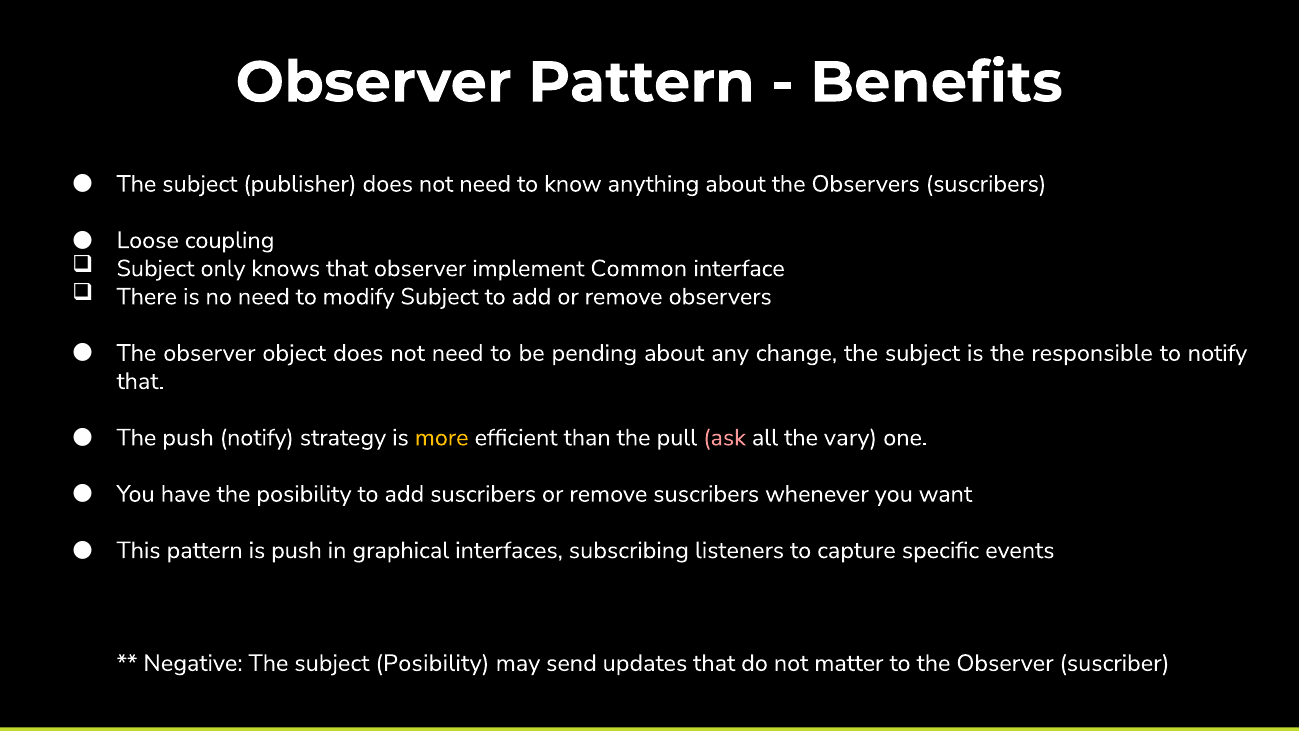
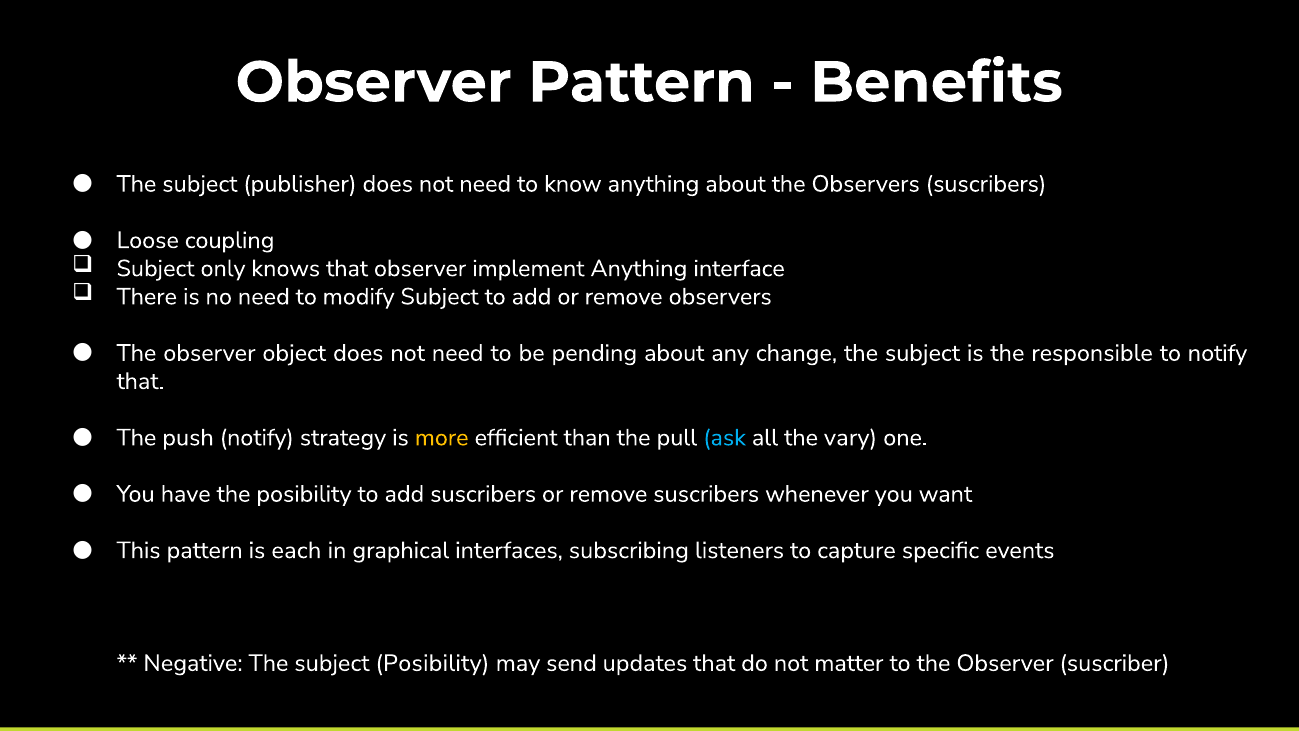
implement Common: Common -> Anything
ask colour: pink -> light blue
is push: push -> each
